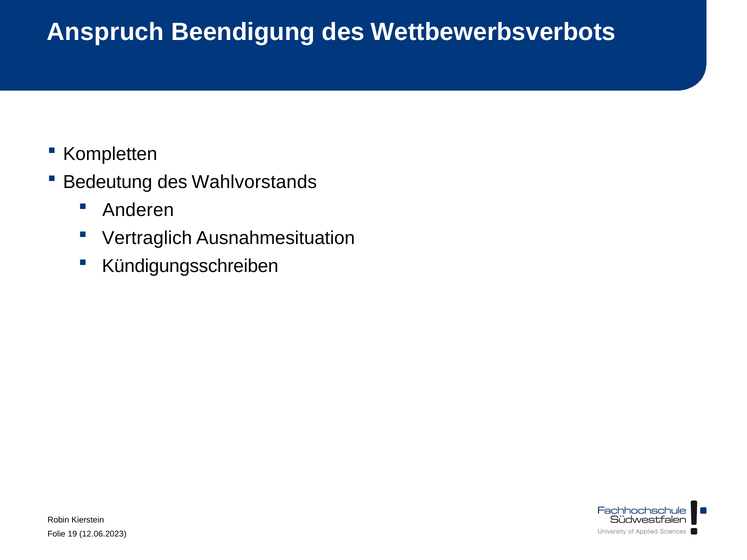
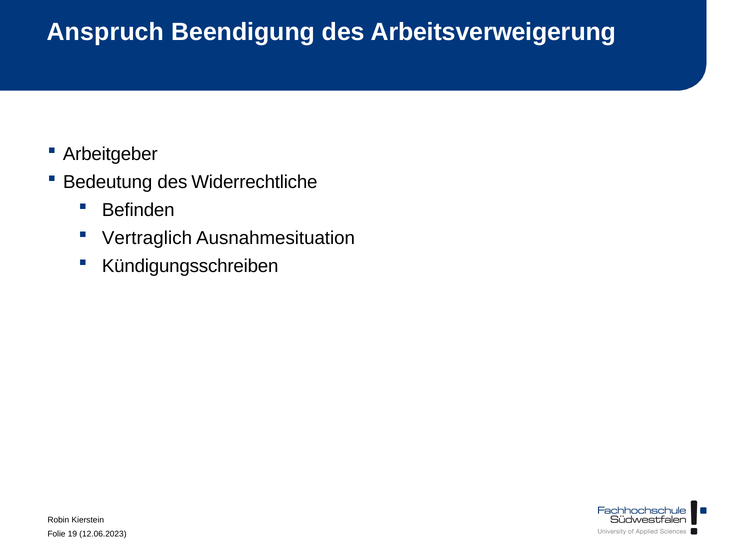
Wettbewerbsverbots: Wettbewerbsverbots -> Arbeitsverweigerung
Kompletten: Kompletten -> Arbeitgeber
Wahlvorstands: Wahlvorstands -> Widerrechtliche
Anderen: Anderen -> Befinden
